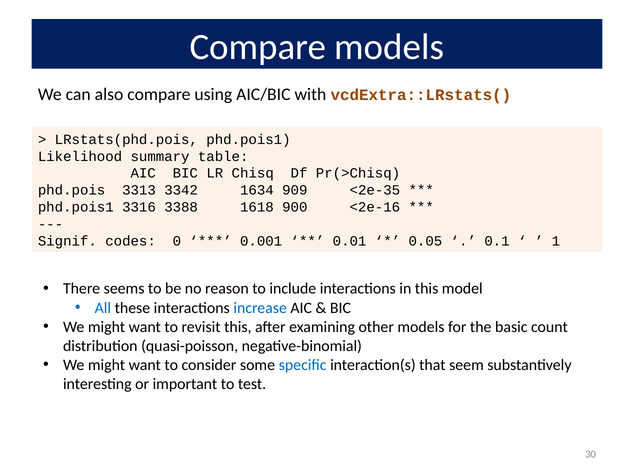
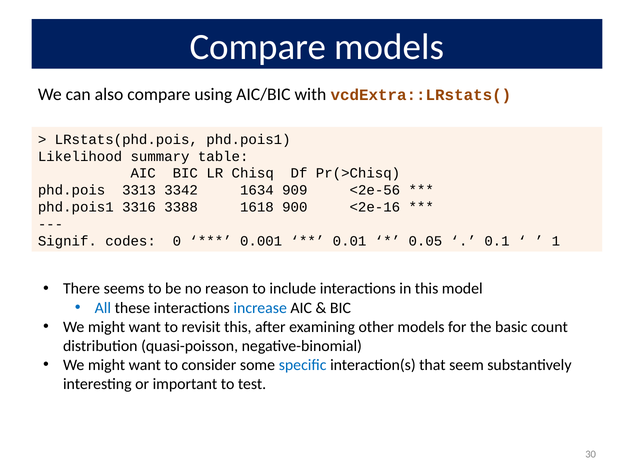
<2e-35: <2e-35 -> <2e-56
